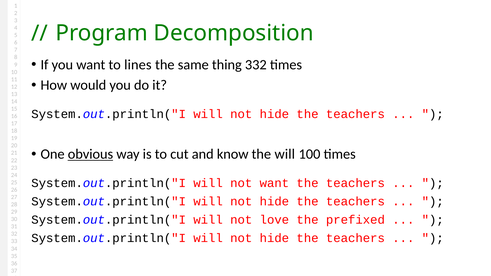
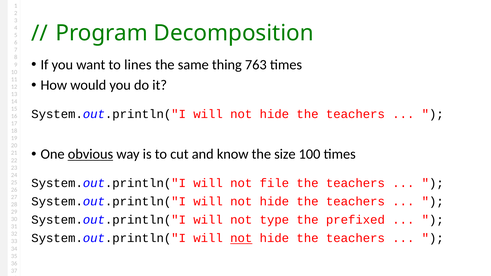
332: 332 -> 763
the will: will -> size
not want: want -> file
love: love -> type
not at (241, 238) underline: none -> present
